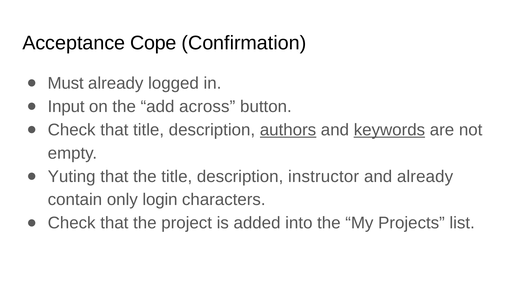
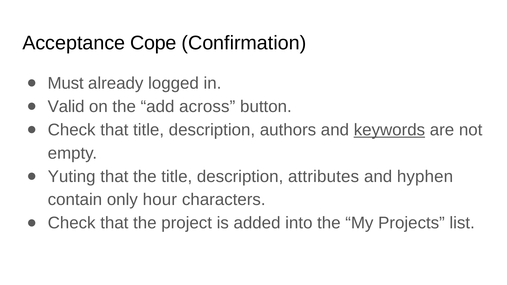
Input: Input -> Valid
authors underline: present -> none
instructor: instructor -> attributes
and already: already -> hyphen
login: login -> hour
